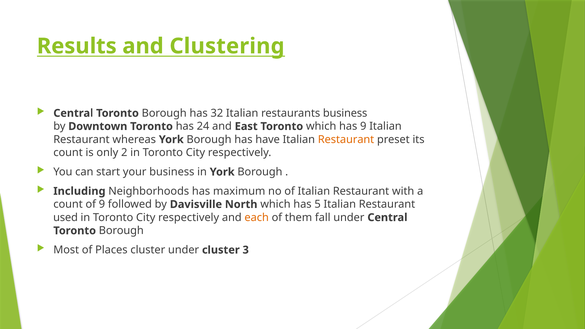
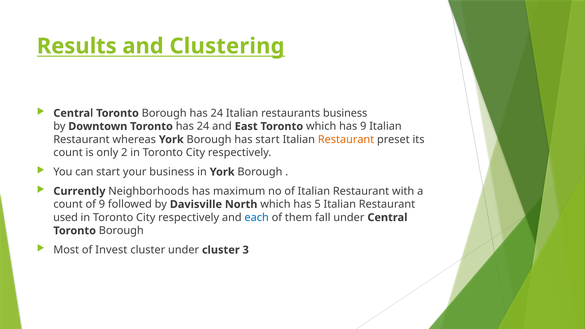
Borough has 32: 32 -> 24
has have: have -> start
Including: Including -> Currently
each colour: orange -> blue
Places: Places -> Invest
